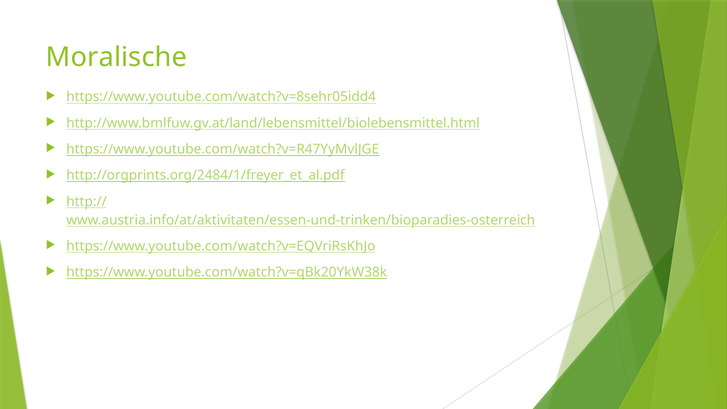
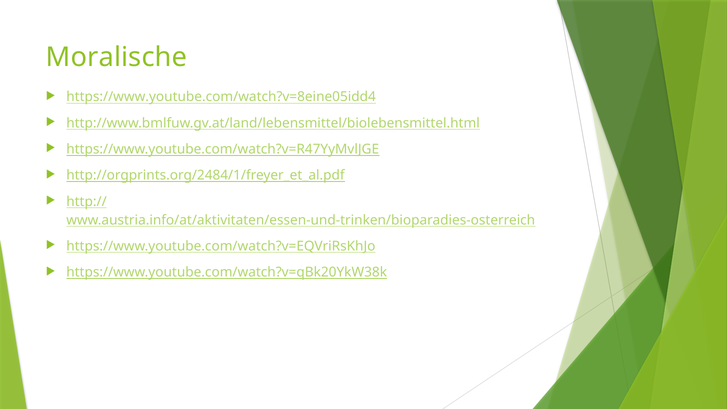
https://www.youtube.com/watch?v=8sehr05idd4: https://www.youtube.com/watch?v=8sehr05idd4 -> https://www.youtube.com/watch?v=8eine05idd4
